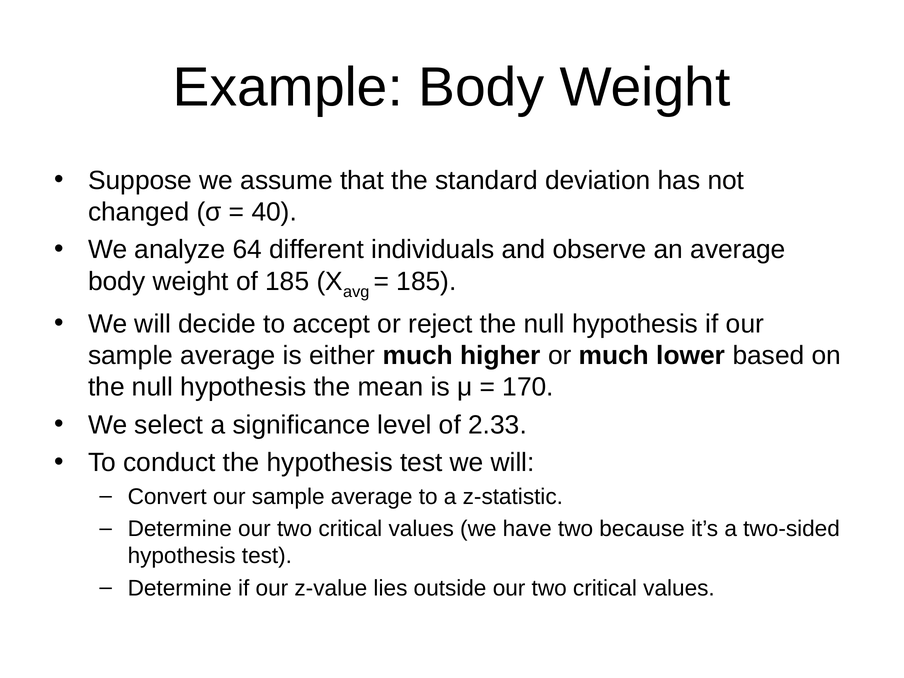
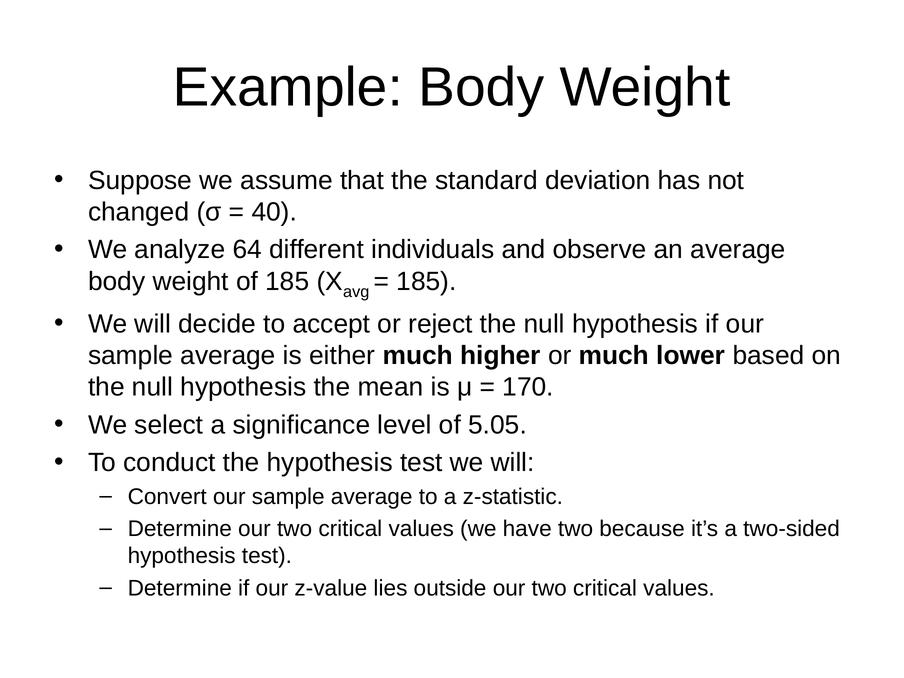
2.33: 2.33 -> 5.05
